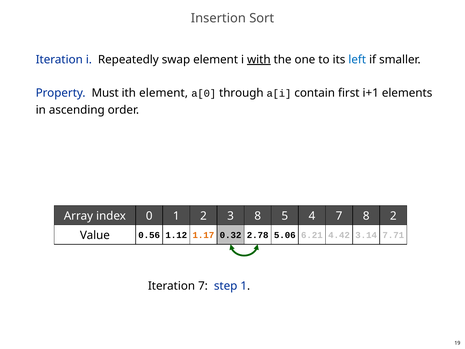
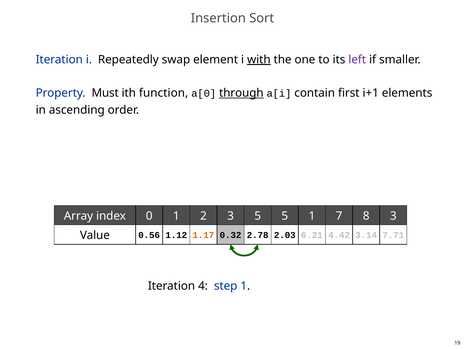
left colour: blue -> purple
ith element: element -> function
through underline: none -> present
3 8: 8 -> 5
index 4: 4 -> 1
8 2: 2 -> 3
5.06: 5.06 -> 2.03
Iteration 7: 7 -> 4
